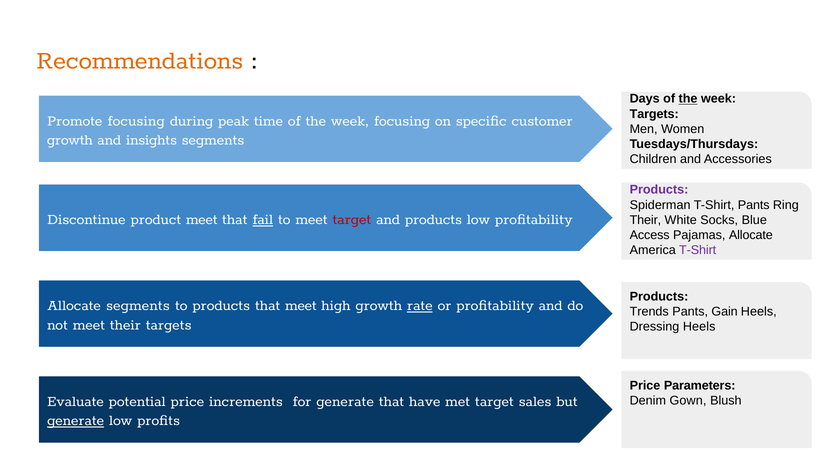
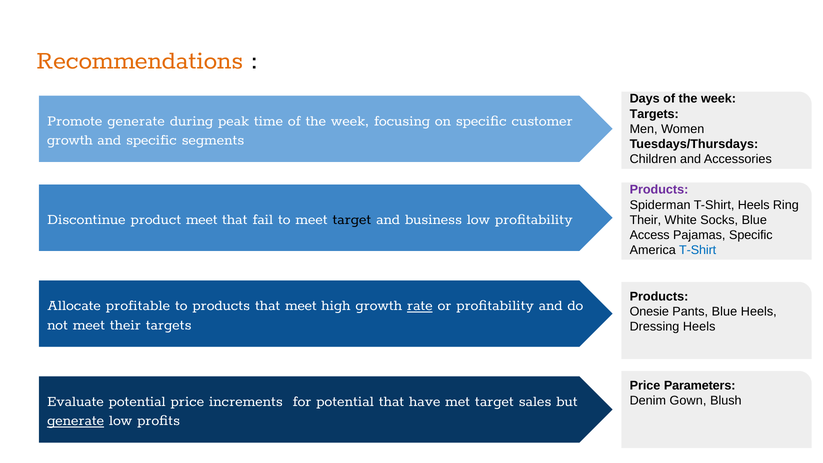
the at (688, 99) underline: present -> none
Promote focusing: focusing -> generate
and insights: insights -> specific
T-Shirt Pants: Pants -> Heels
fail underline: present -> none
target at (352, 219) colour: red -> black
and products: products -> business
Pajamas Allocate: Allocate -> Specific
T-Shirt at (698, 250) colour: purple -> blue
Allocate segments: segments -> profitable
Trends: Trends -> Onesie
Pants Gain: Gain -> Blue
for generate: generate -> potential
